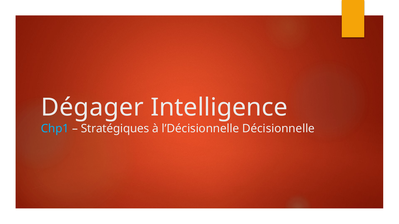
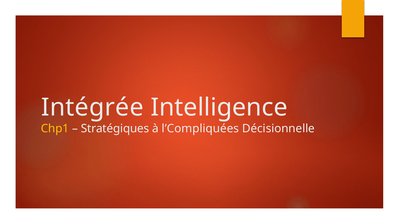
Dégager: Dégager -> Intégrée
Chp1 colour: light blue -> yellow
l’Décisionnelle: l’Décisionnelle -> l’Compliquées
